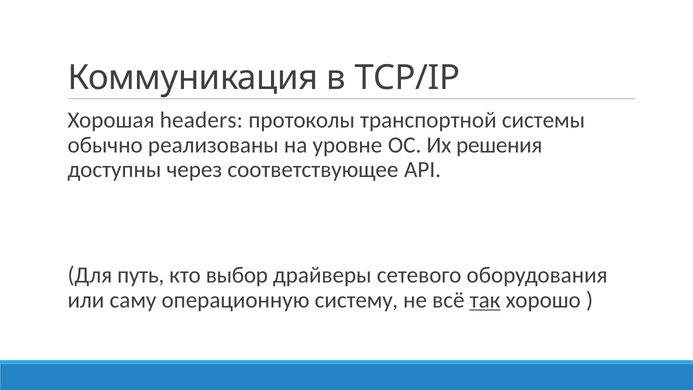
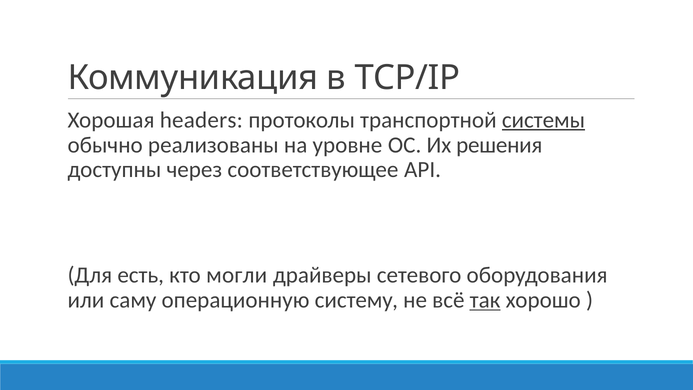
системы underline: none -> present
путь: путь -> есть
выбор: выбор -> могли
